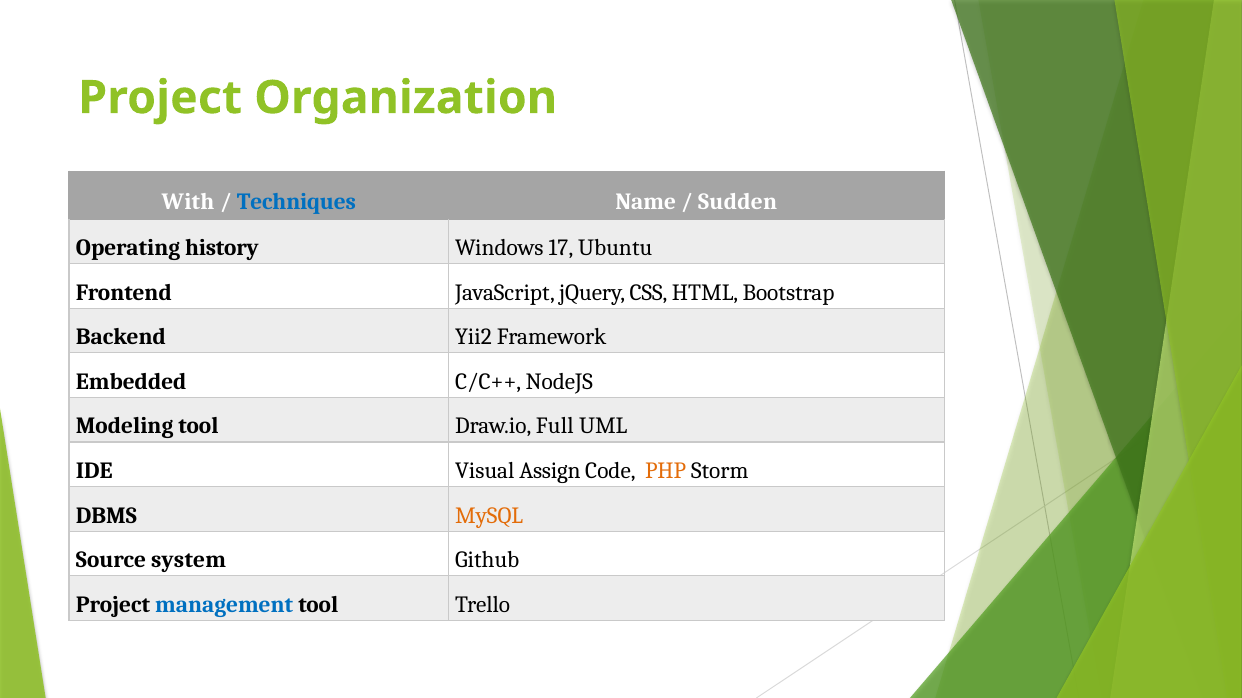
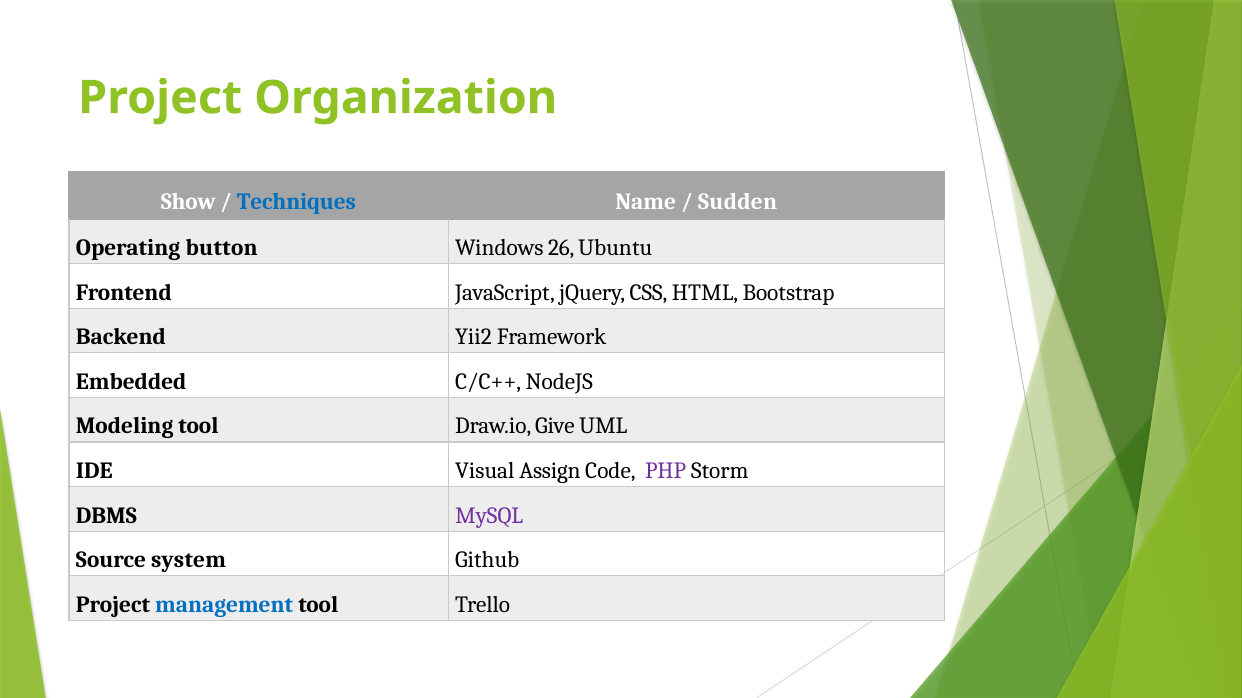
With: With -> Show
history: history -> button
17: 17 -> 26
Full: Full -> Give
PHP colour: orange -> purple
MySQL colour: orange -> purple
